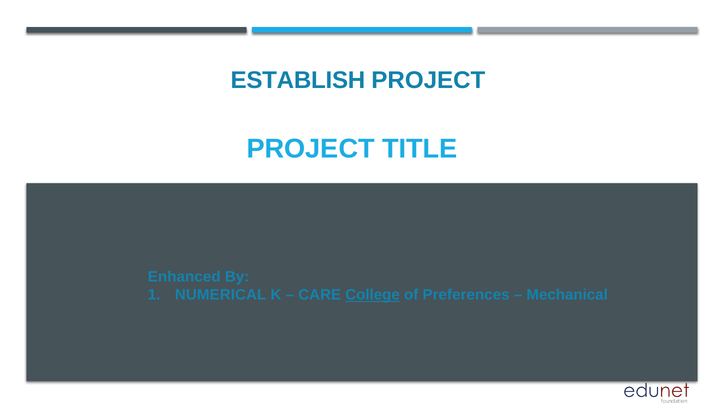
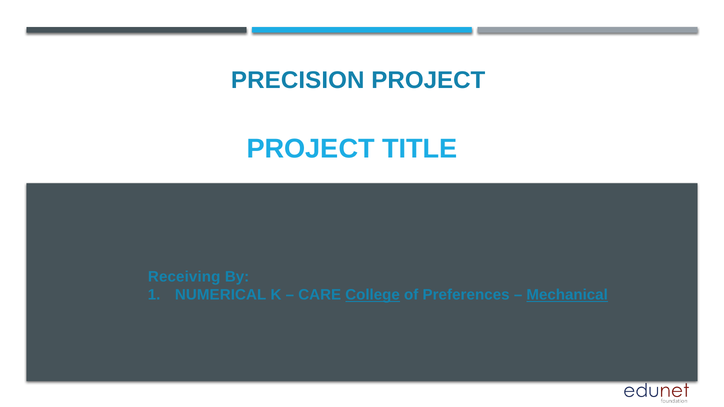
ESTABLISH: ESTABLISH -> PRECISION
Enhanced: Enhanced -> Receiving
Mechanical underline: none -> present
